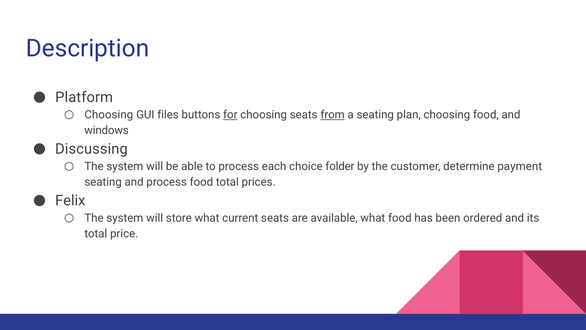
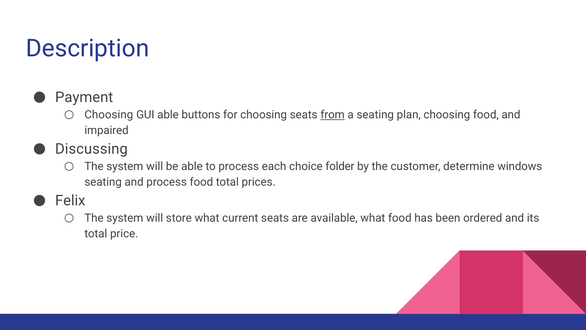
Platform: Platform -> Payment
GUI files: files -> able
for underline: present -> none
windows: windows -> impaired
payment: payment -> windows
